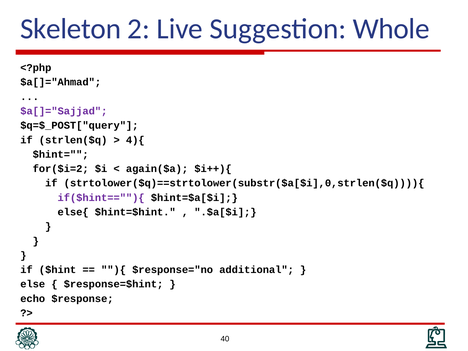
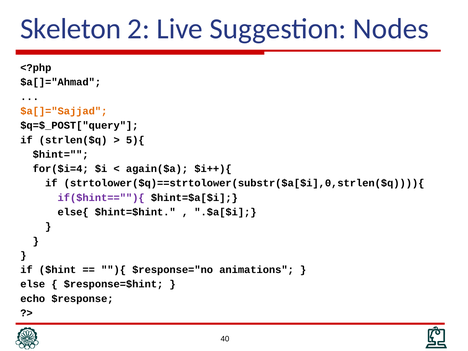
Whole: Whole -> Nodes
$a[]="Sajjad colour: purple -> orange
4){: 4){ -> 5){
for($i=2: for($i=2 -> for($i=4
additional: additional -> animations
